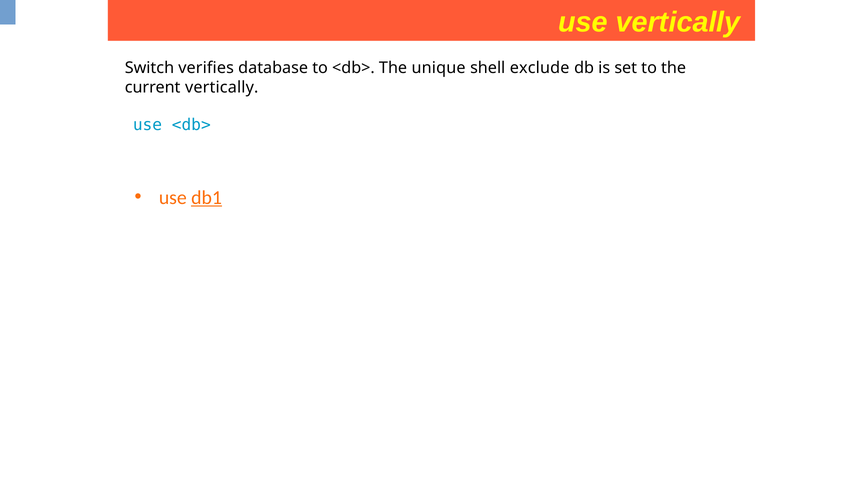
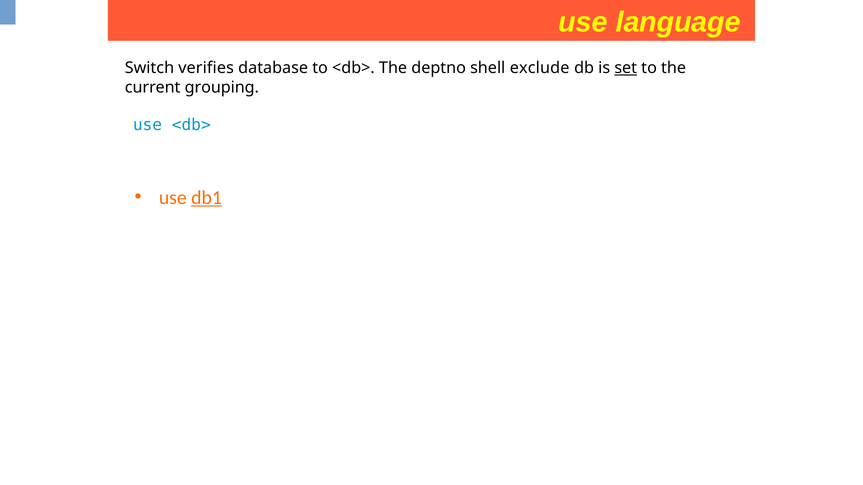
use vertically: vertically -> language
unique: unique -> deptno
set underline: none -> present
current vertically: vertically -> grouping
